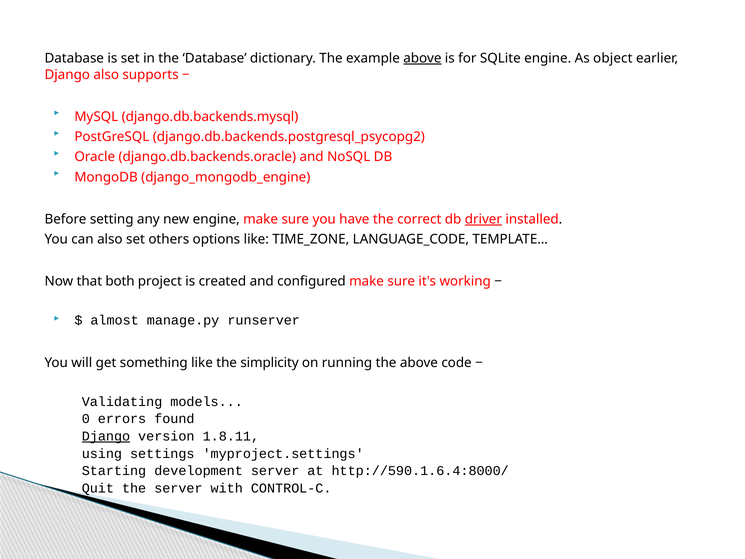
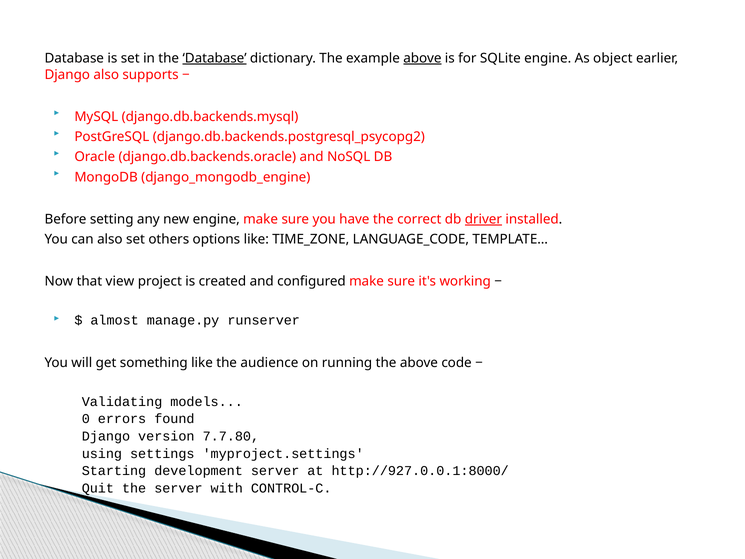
Database at (215, 58) underline: none -> present
both: both -> view
simplicity: simplicity -> audience
Django at (106, 436) underline: present -> none
1.8.11: 1.8.11 -> 7.7.80
http://590.1.6.4:8000/: http://590.1.6.4:8000/ -> http://927.0.0.1:8000/
